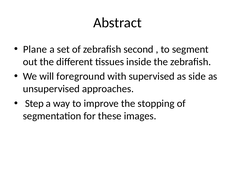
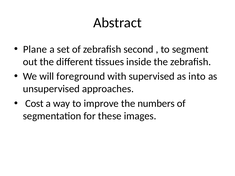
side: side -> into
Step: Step -> Cost
stopping: stopping -> numbers
